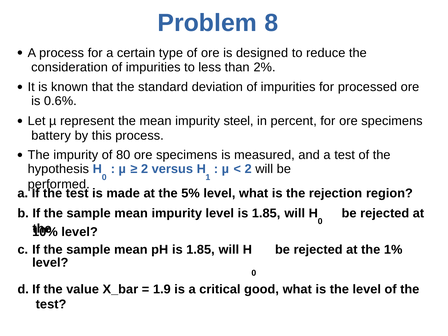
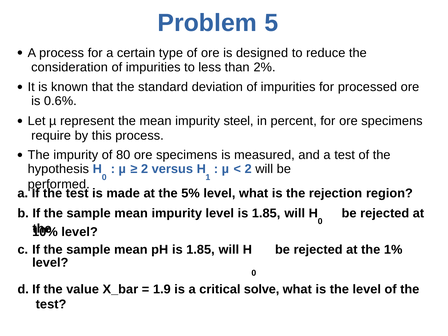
8: 8 -> 5
battery: battery -> require
good: good -> solve
